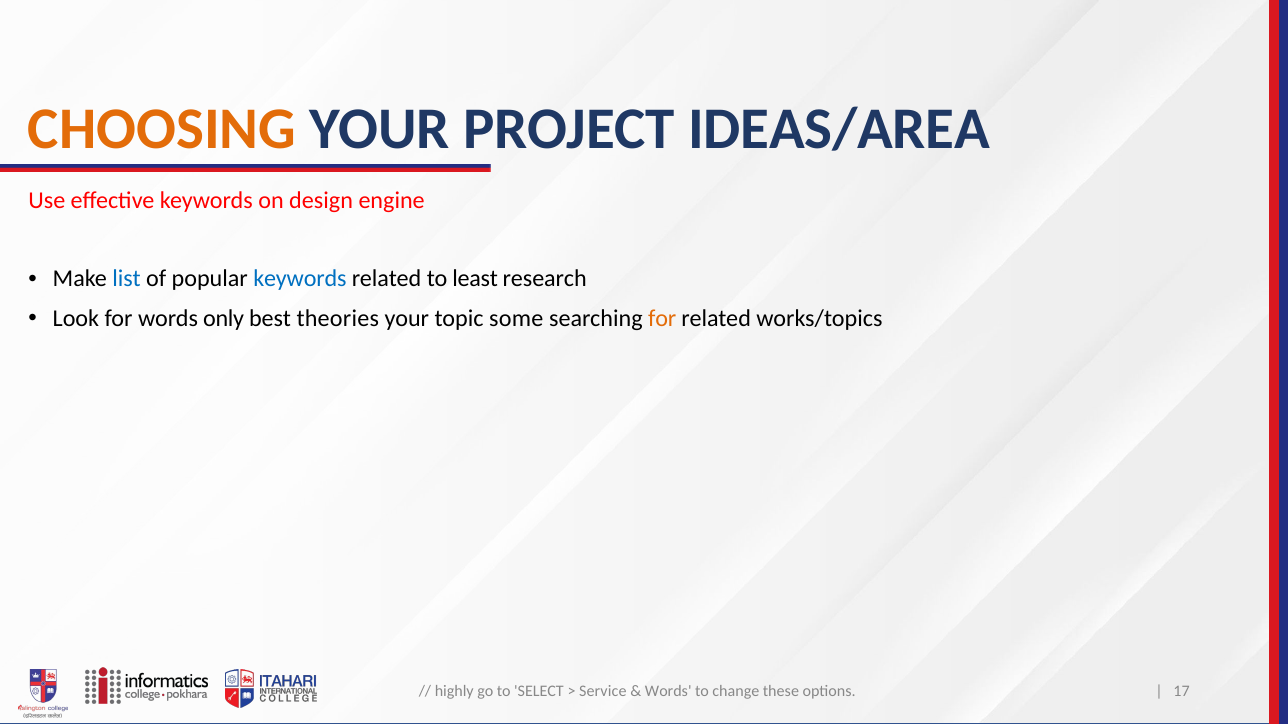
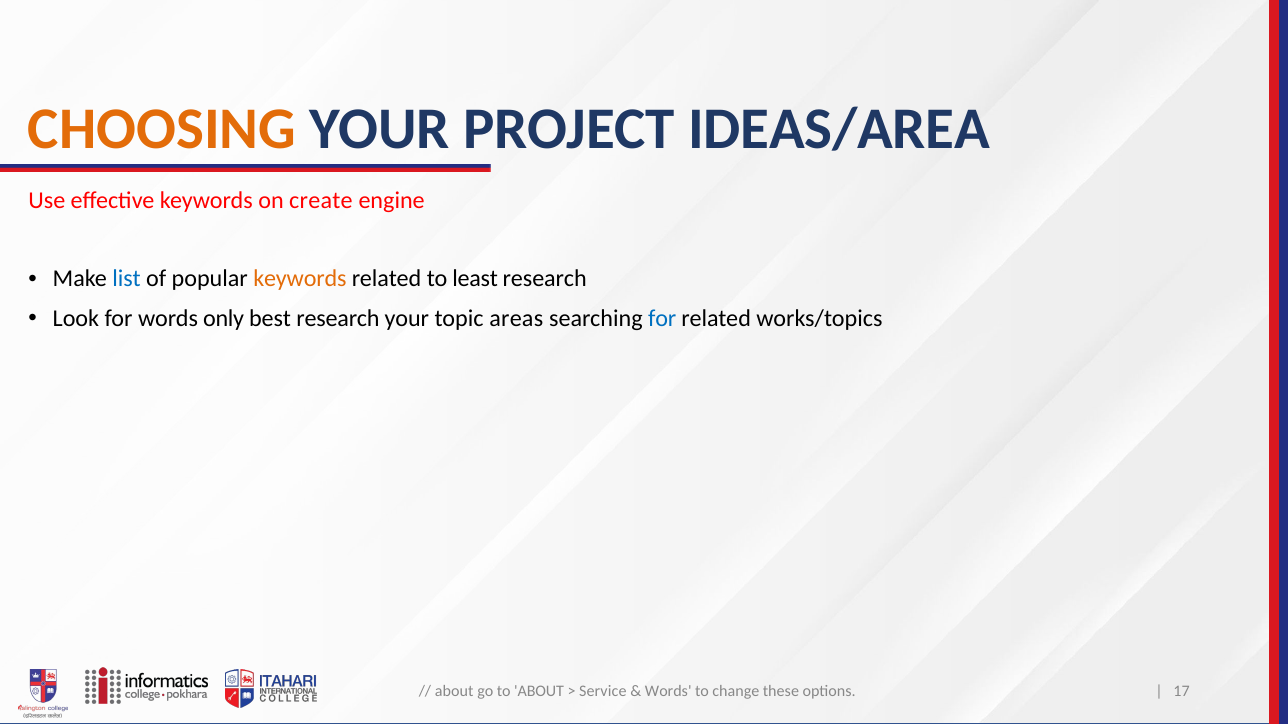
design: design -> create
keywords at (300, 279) colour: blue -> orange
best theories: theories -> research
some: some -> areas
for at (662, 319) colour: orange -> blue
highly at (454, 692): highly -> about
to SELECT: SELECT -> ABOUT
